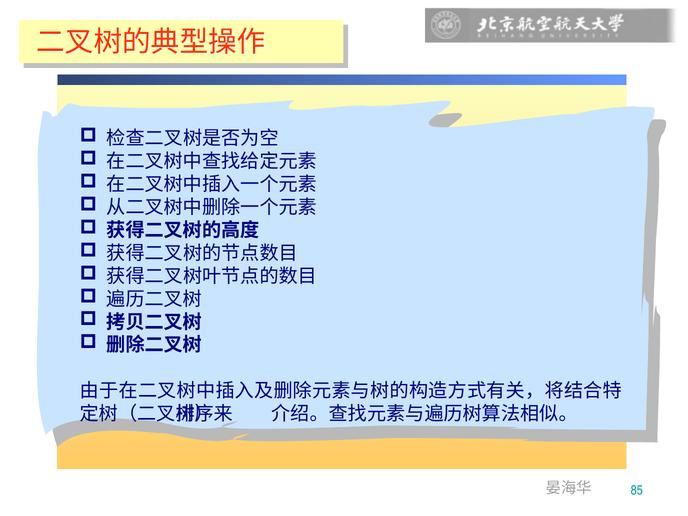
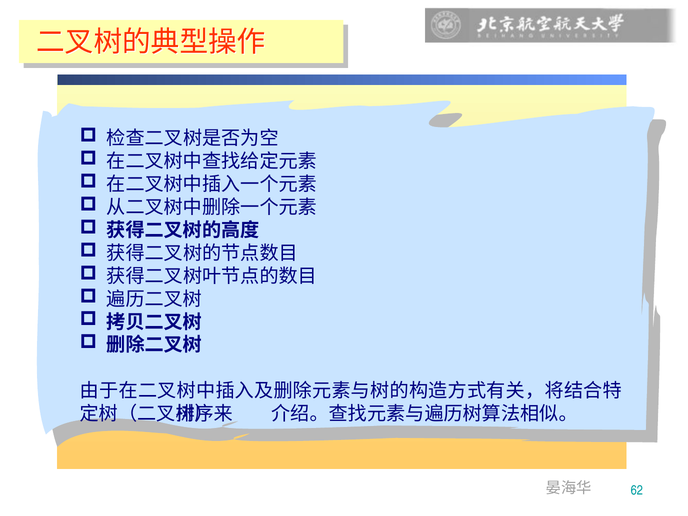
85: 85 -> 62
